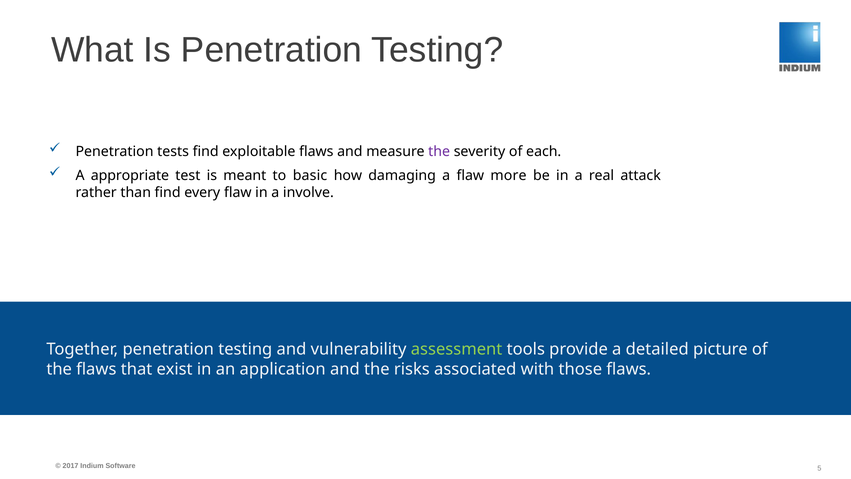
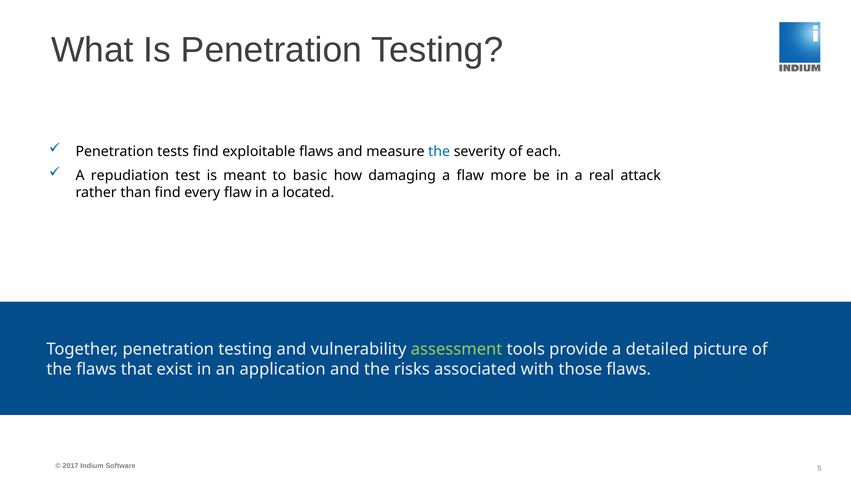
the at (439, 151) colour: purple -> blue
appropriate: appropriate -> repudiation
involve: involve -> located
